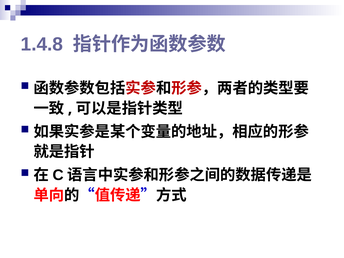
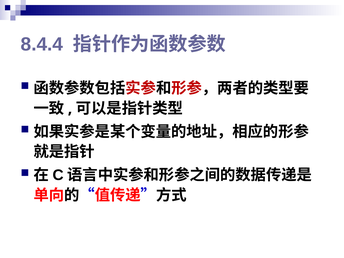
1.4.8: 1.4.8 -> 8.4.4
